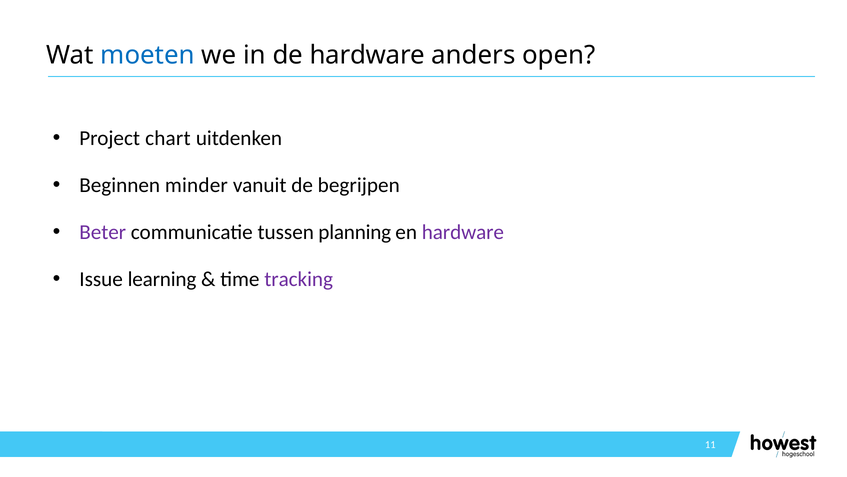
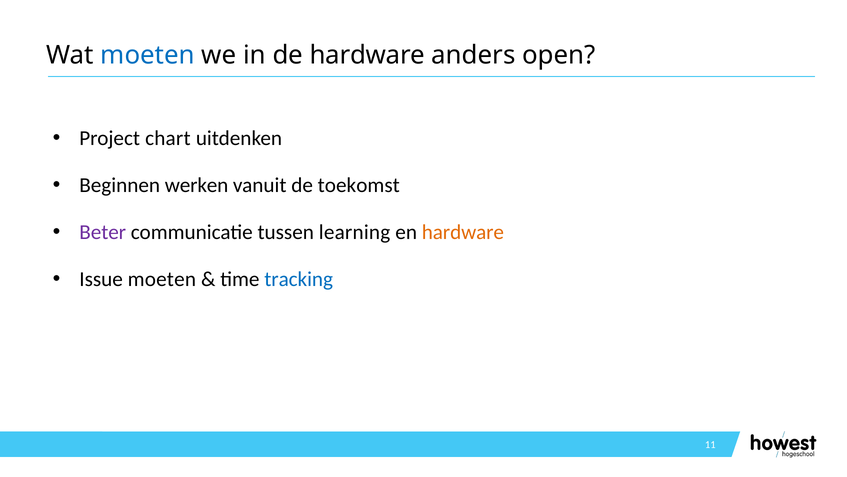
minder: minder -> werken
begrijpen: begrijpen -> toekomst
planning: planning -> learning
hardware at (463, 232) colour: purple -> orange
Issue learning: learning -> moeten
tracking colour: purple -> blue
